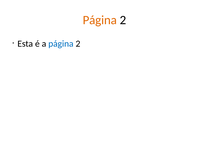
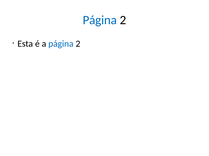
Página at (100, 20) colour: orange -> blue
